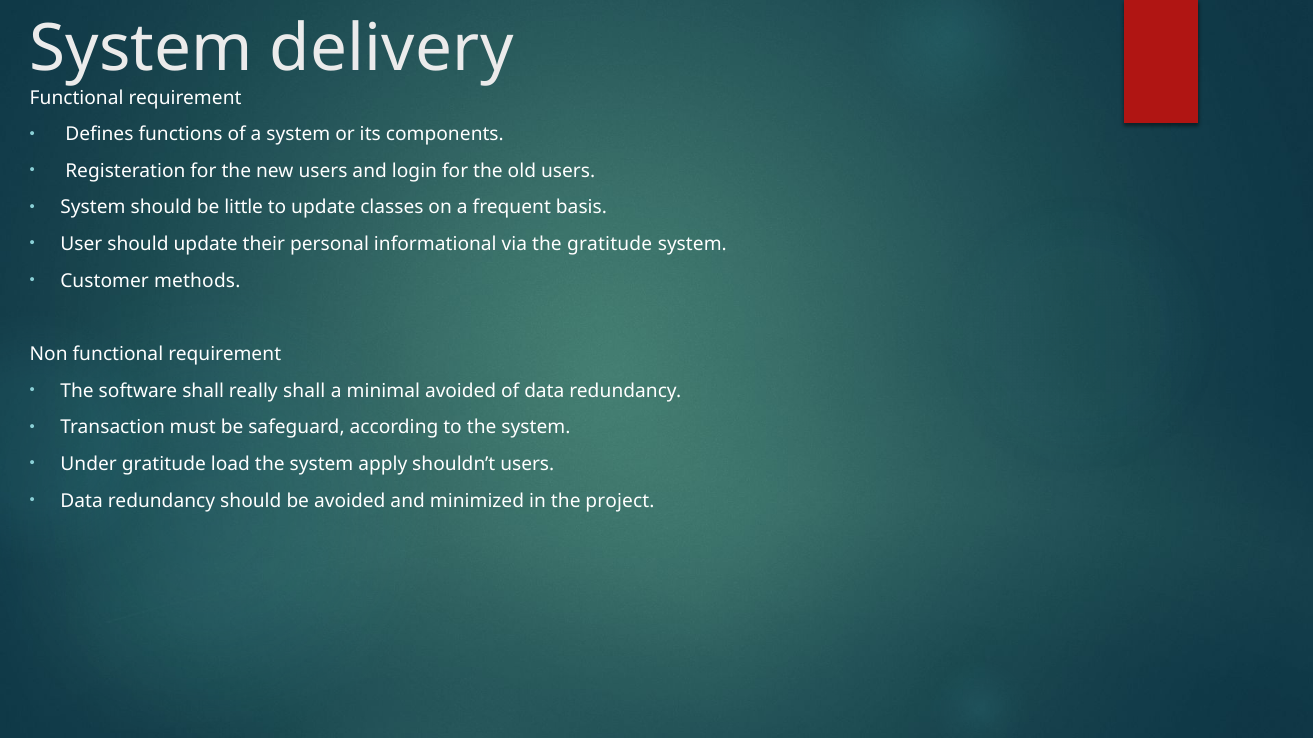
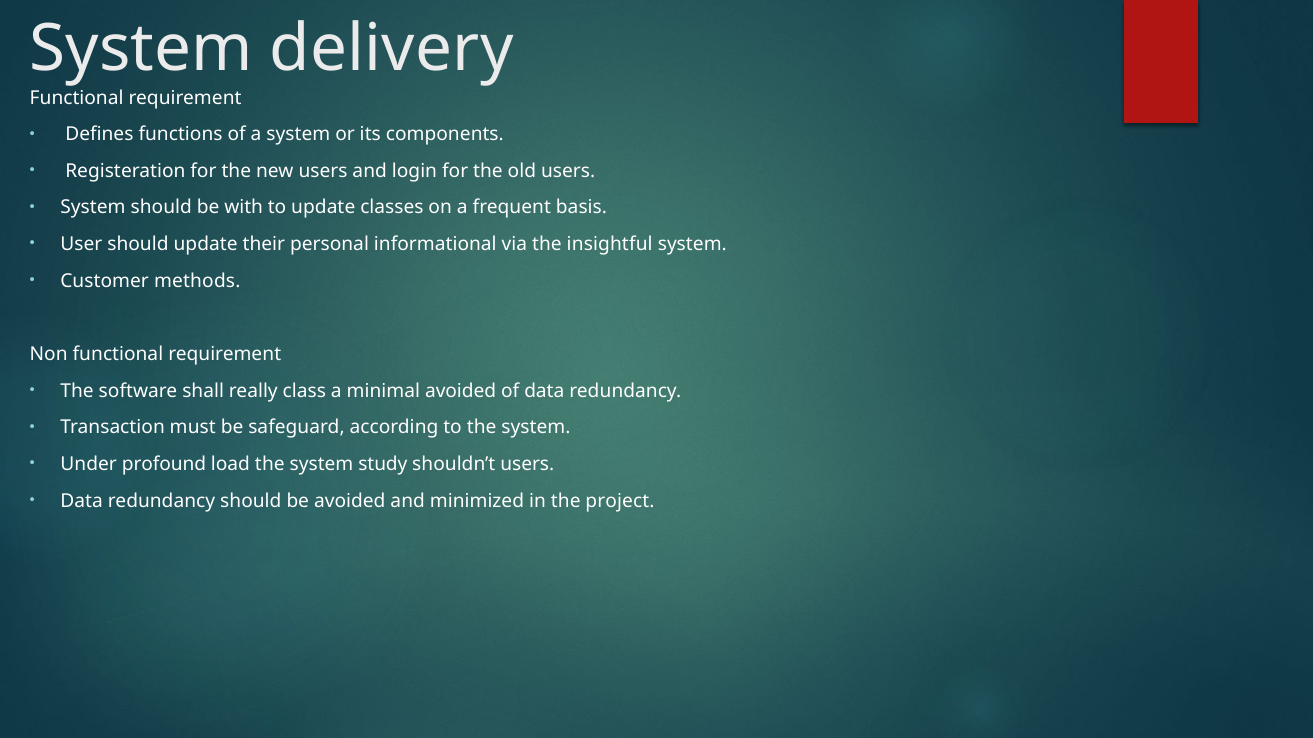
little: little -> with
the gratitude: gratitude -> insightful
really shall: shall -> class
Under gratitude: gratitude -> profound
apply: apply -> study
